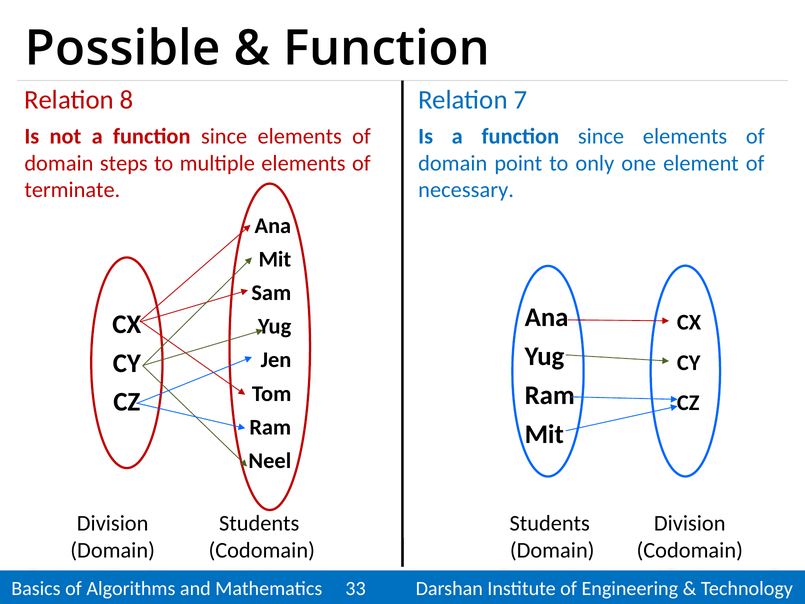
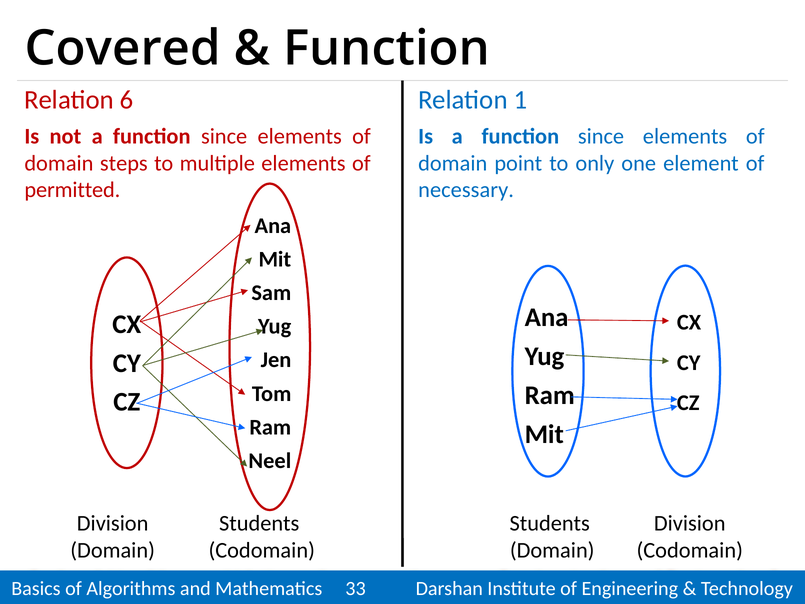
Possible: Possible -> Covered
8: 8 -> 6
7: 7 -> 1
terminate: terminate -> permitted
